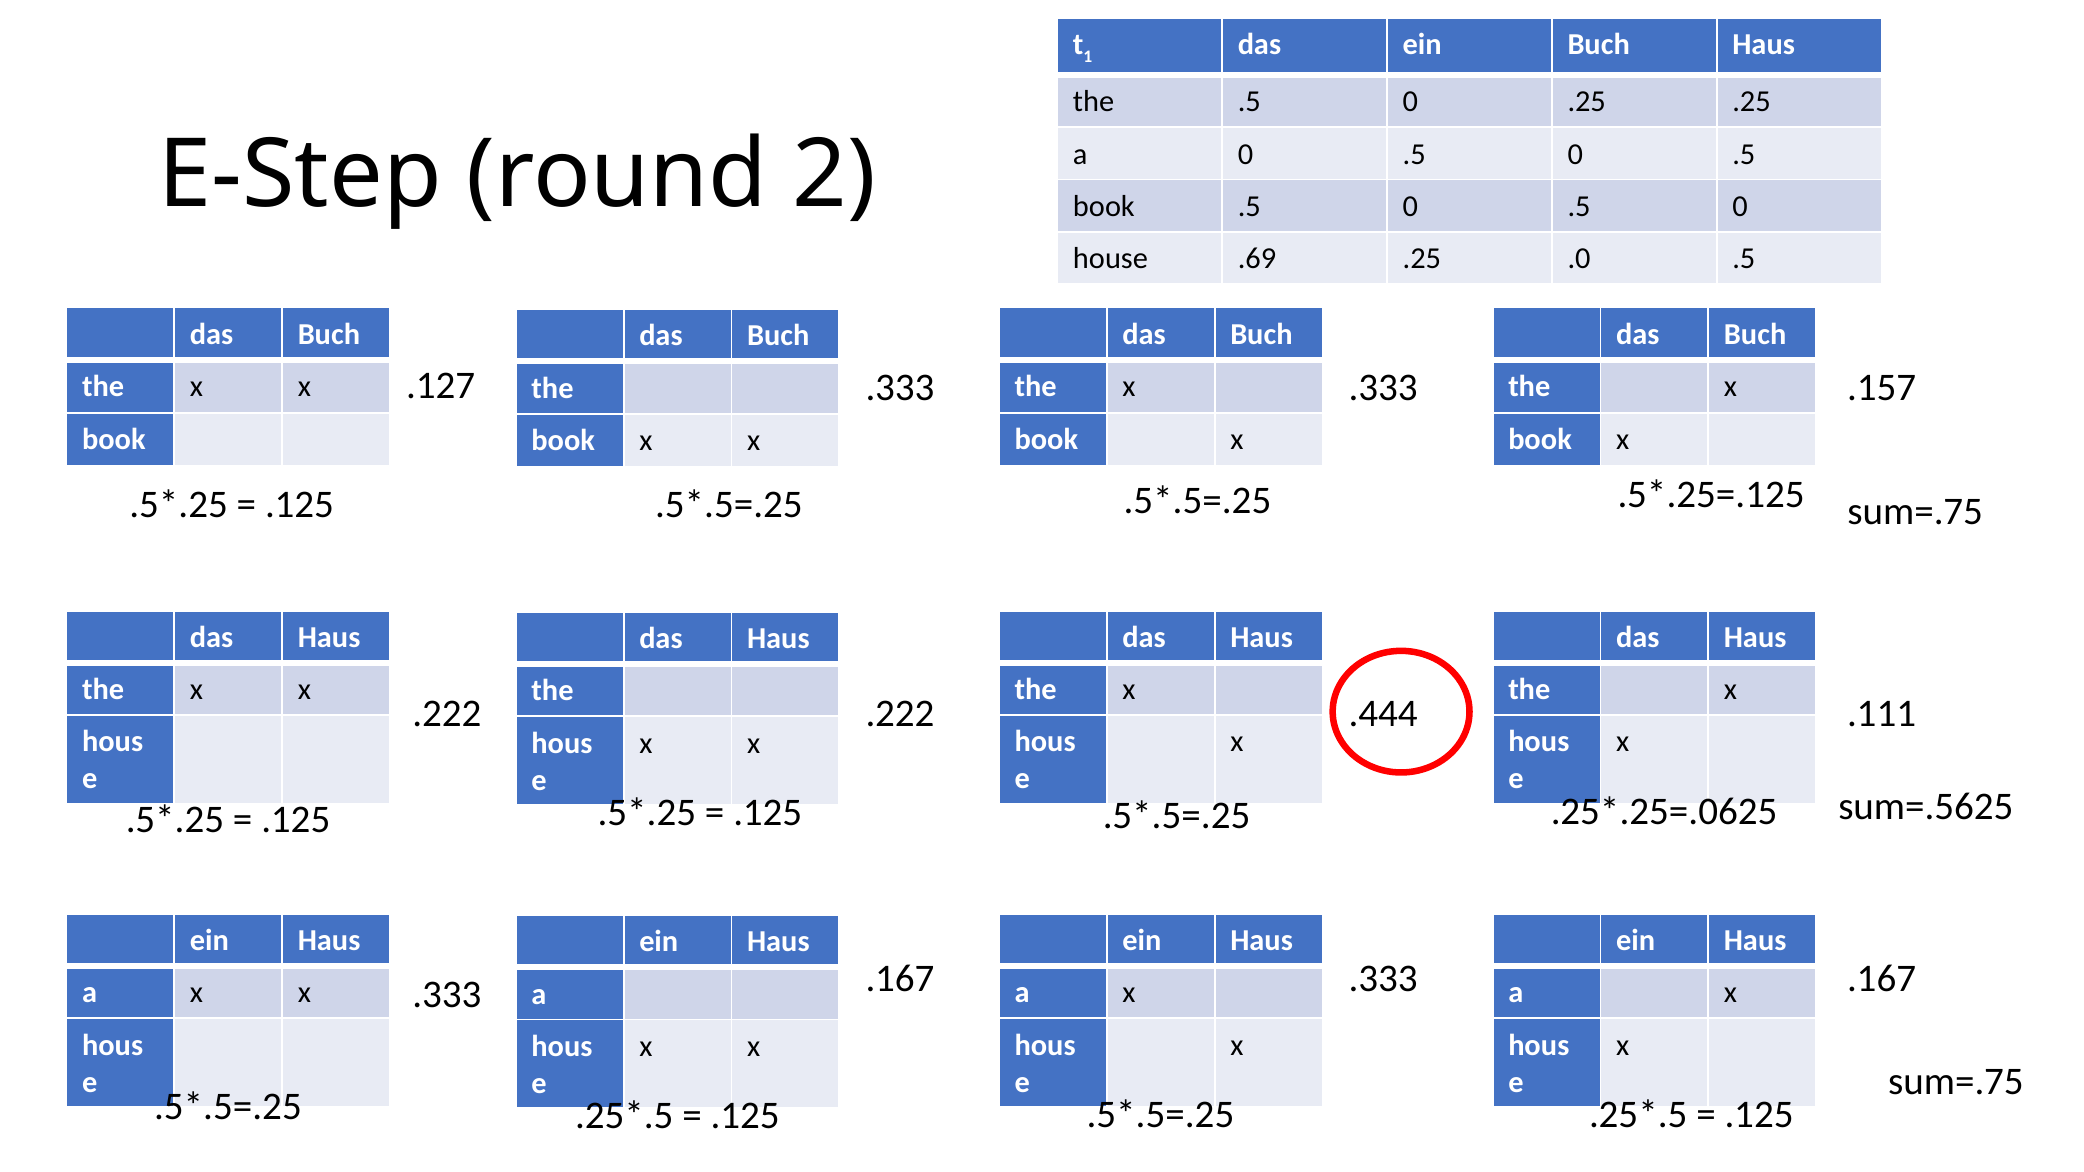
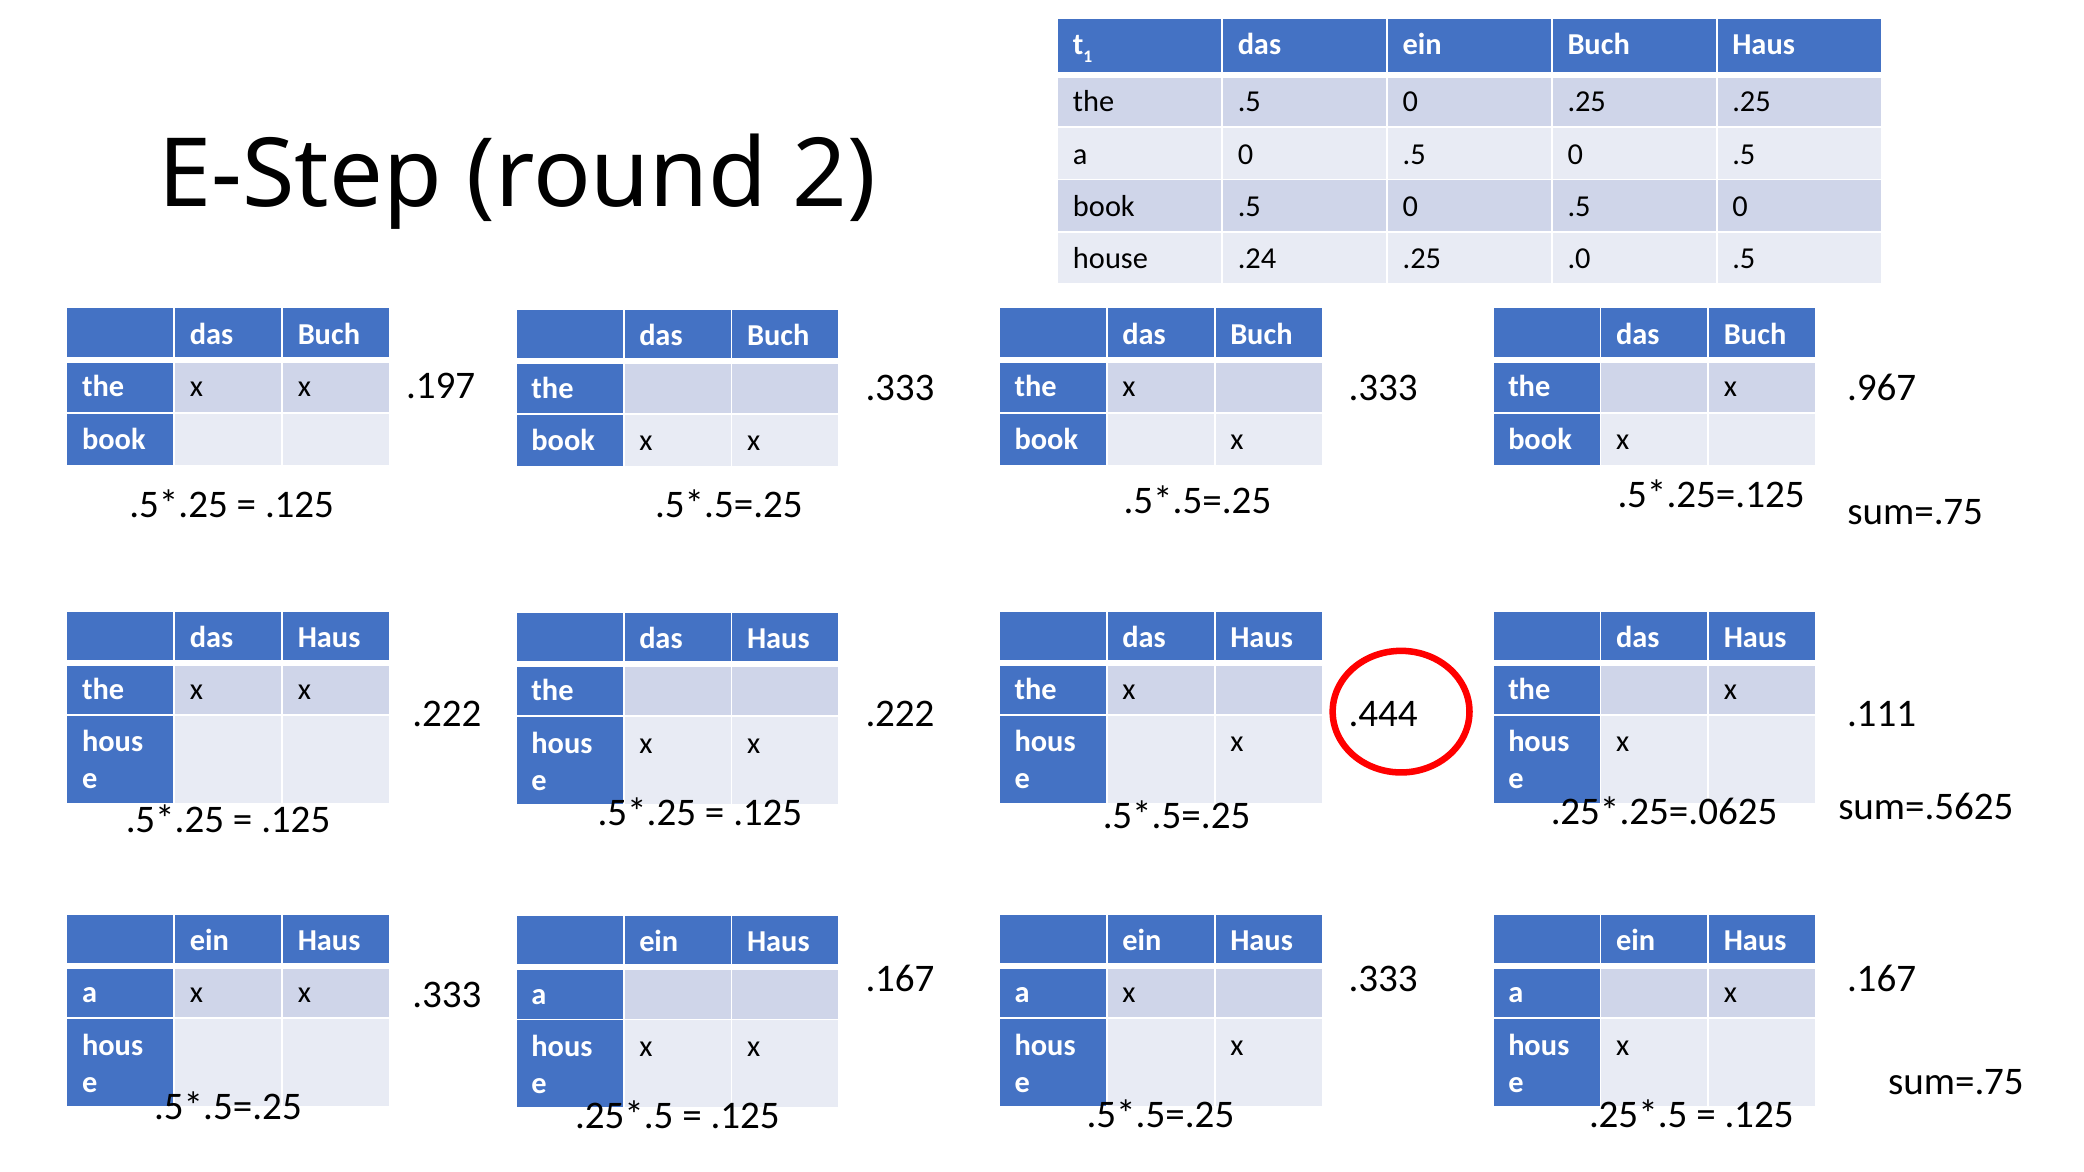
.69: .69 -> .24
.127: .127 -> .197
.157: .157 -> .967
